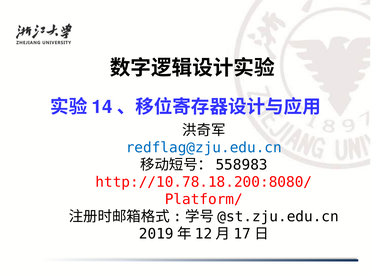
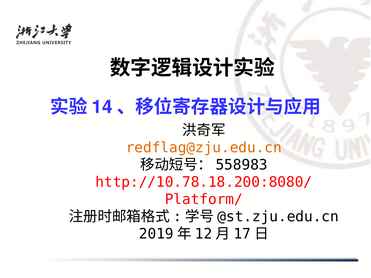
redflag@zju.edu.cn colour: blue -> orange
